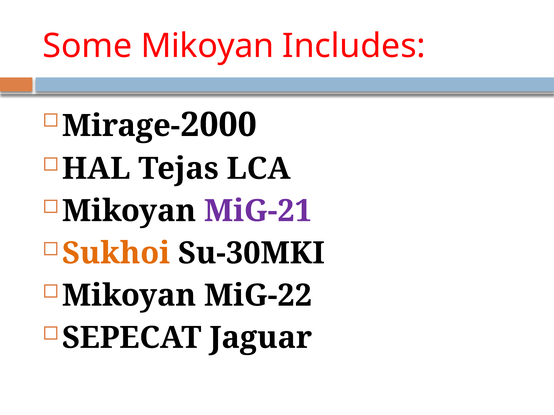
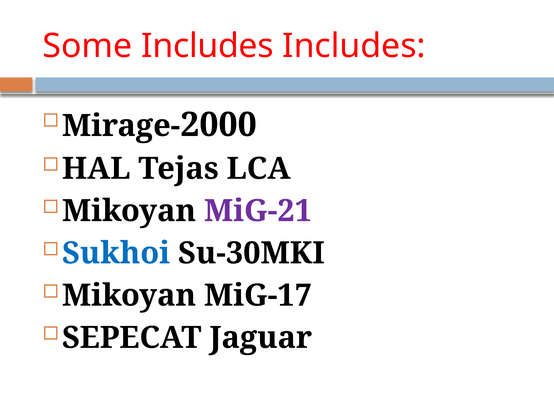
Some Mikoyan: Mikoyan -> Includes
Sukhoi colour: orange -> blue
MiG-22: MiG-22 -> MiG-17
